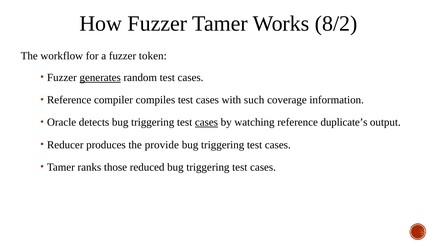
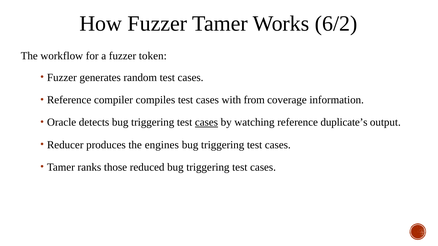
8/2: 8/2 -> 6/2
generates underline: present -> none
such: such -> from
provide: provide -> engines
